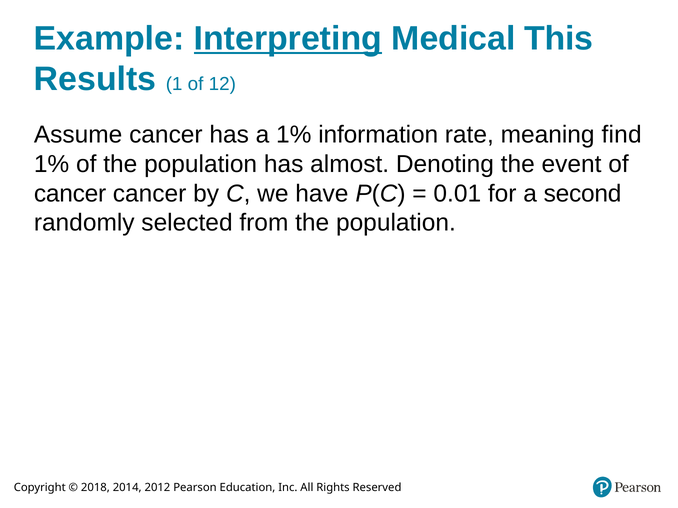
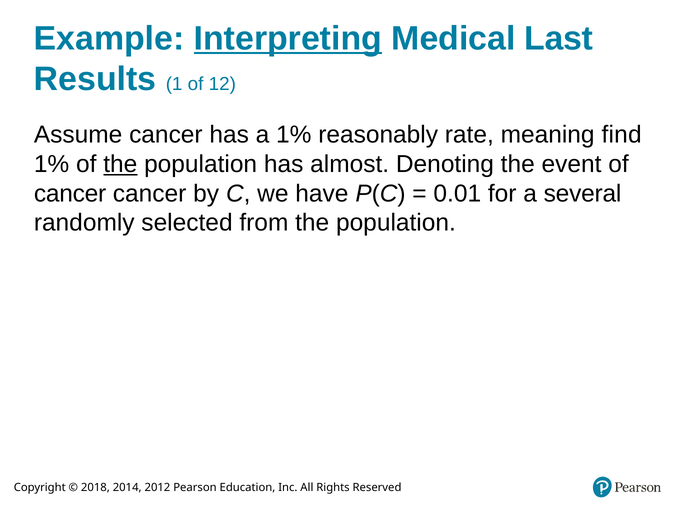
This: This -> Last
information: information -> reasonably
the at (120, 164) underline: none -> present
second: second -> several
